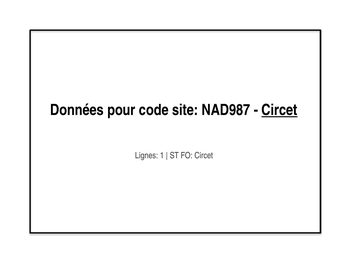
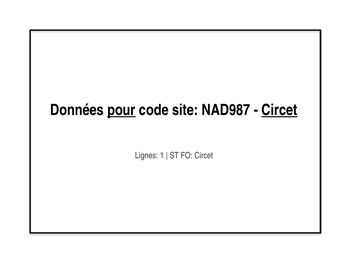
pour underline: none -> present
